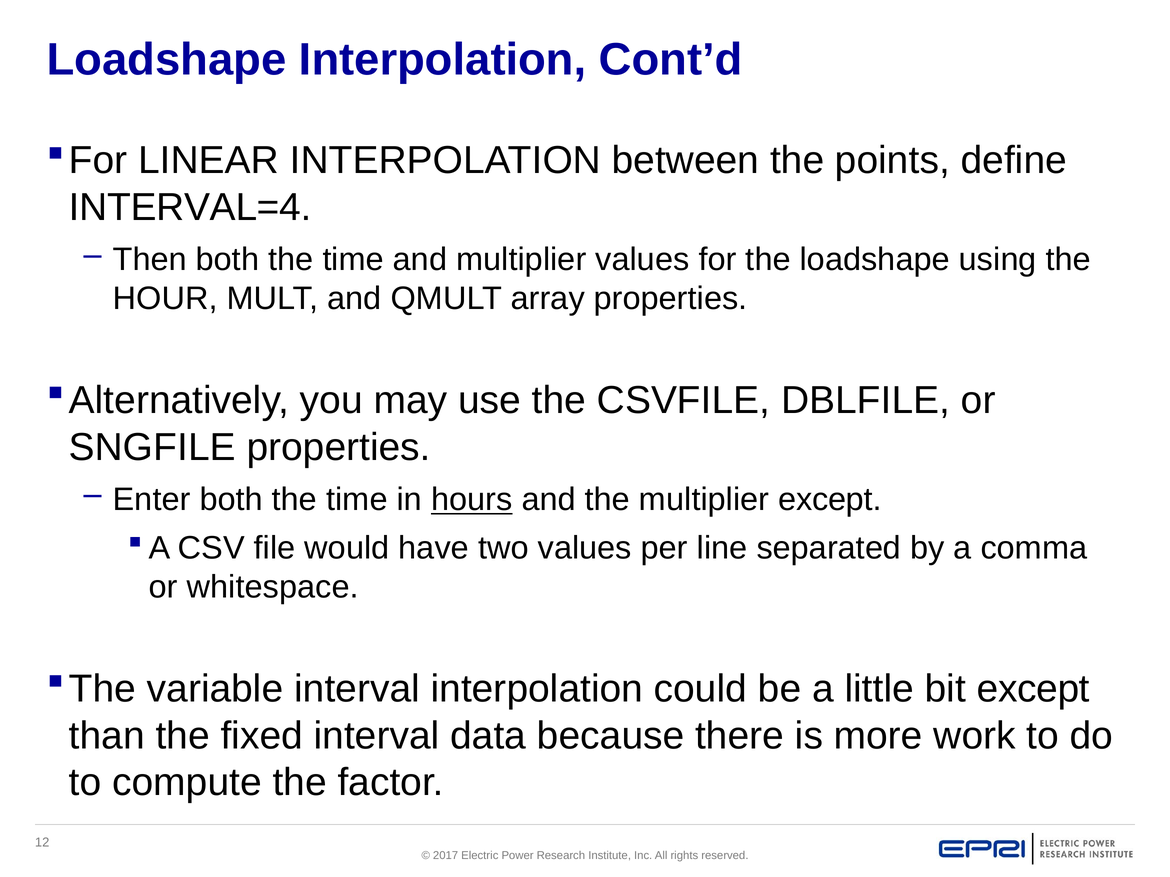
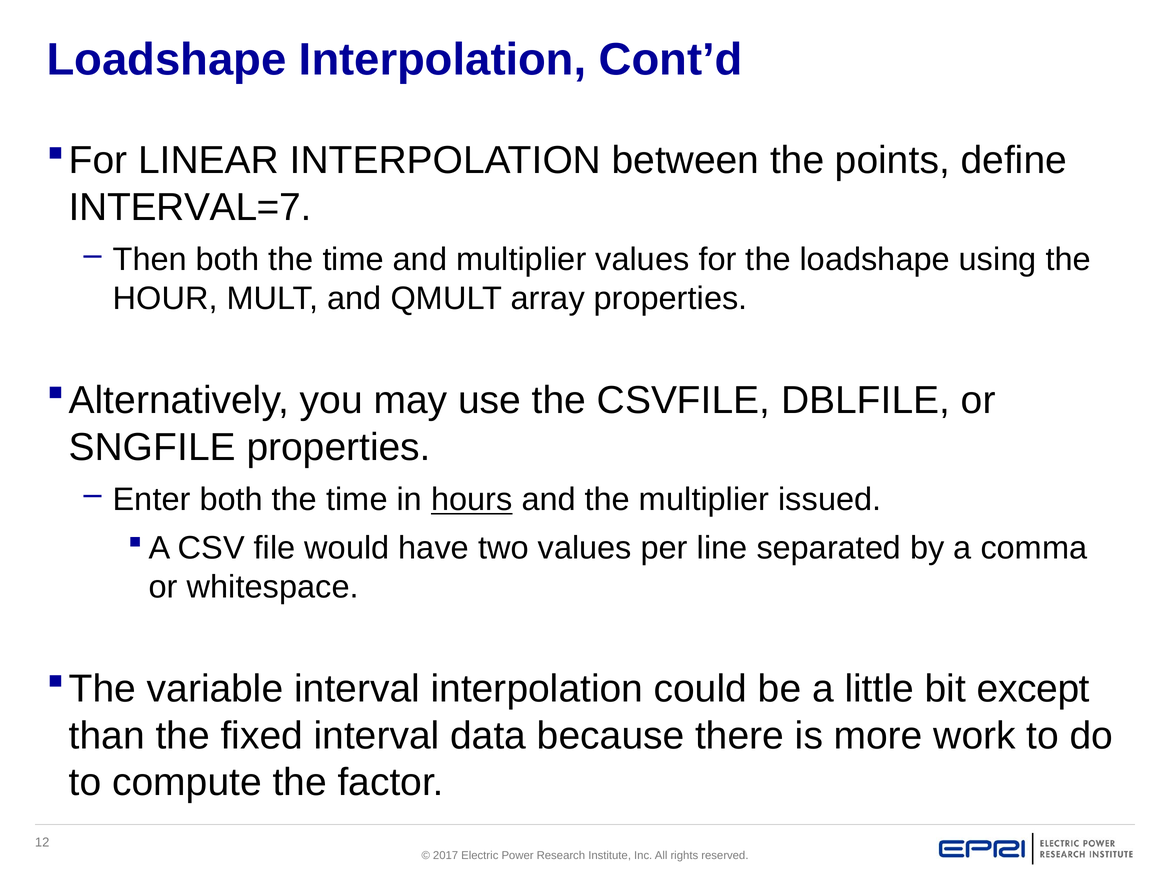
INTERVAL=4: INTERVAL=4 -> INTERVAL=7
multiplier except: except -> issued
